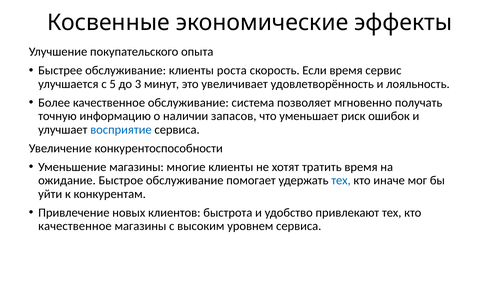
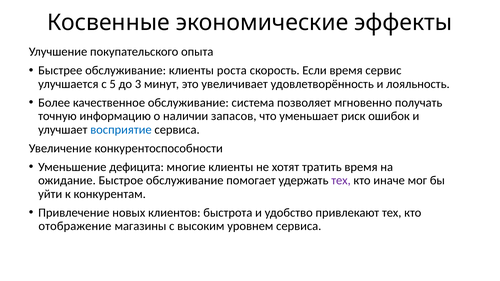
Уменьшение магазины: магазины -> дефицита
тех at (341, 181) colour: blue -> purple
качественное at (75, 226): качественное -> отображение
